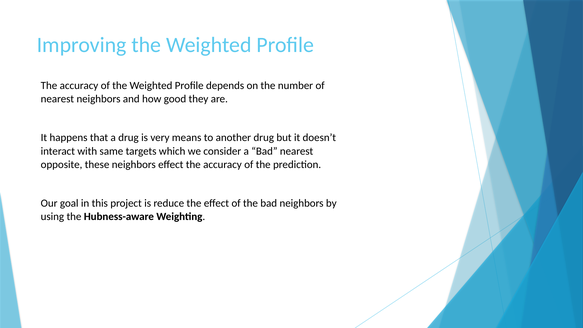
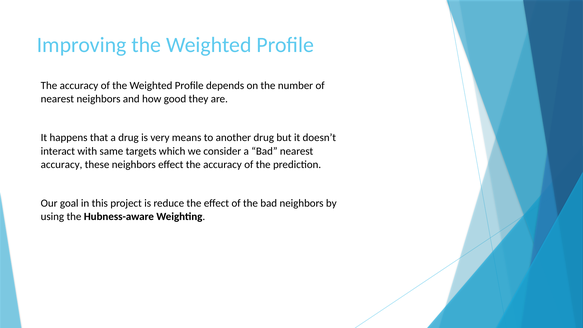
opposite at (62, 164): opposite -> accuracy
